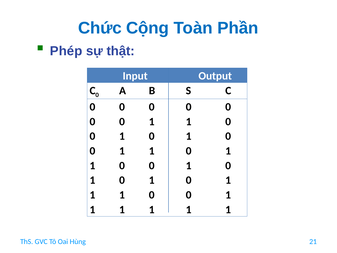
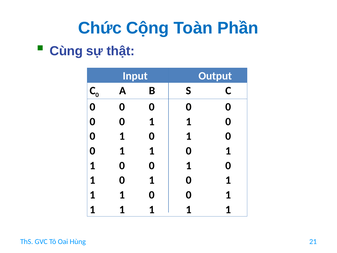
Phép: Phép -> Cùng
